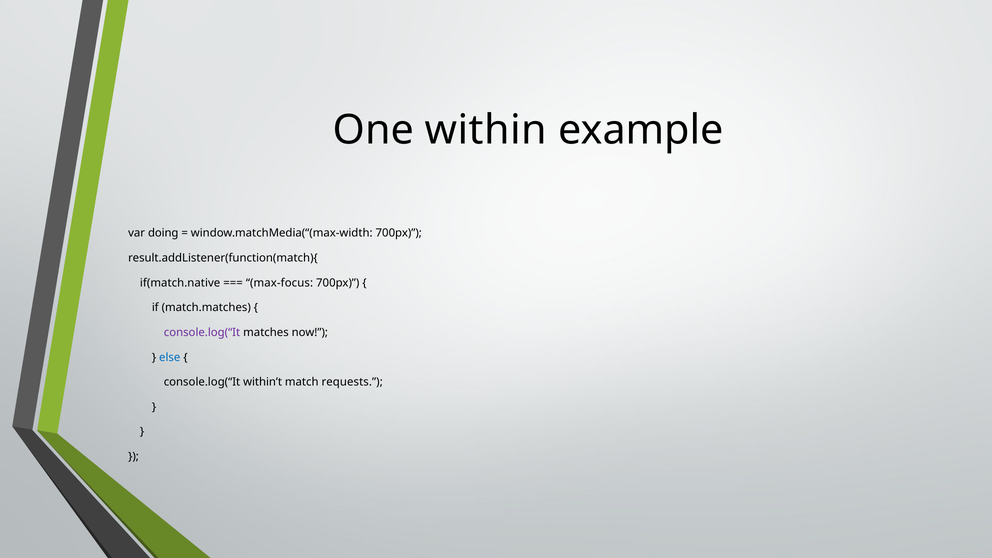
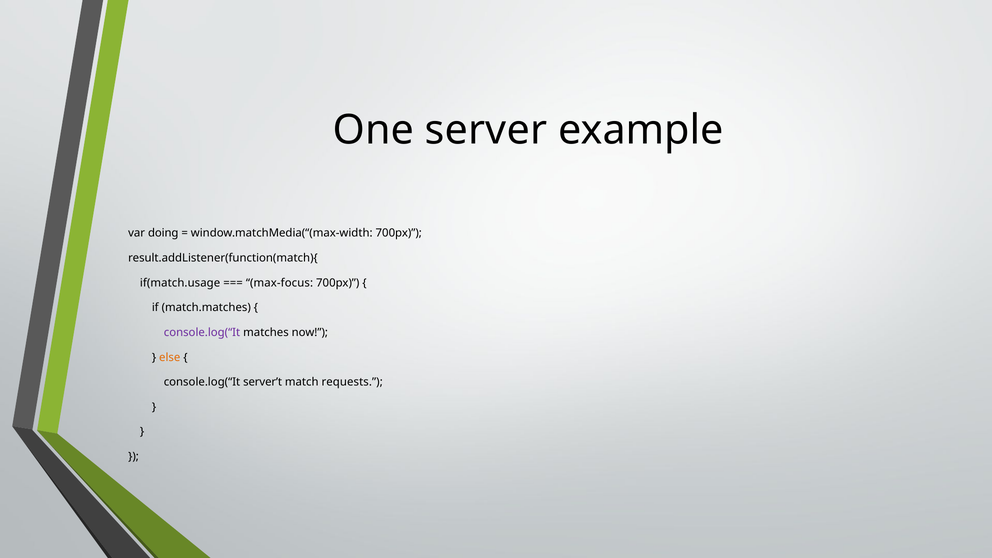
within: within -> server
if(match.native: if(match.native -> if(match.usage
else colour: blue -> orange
within’t: within’t -> server’t
